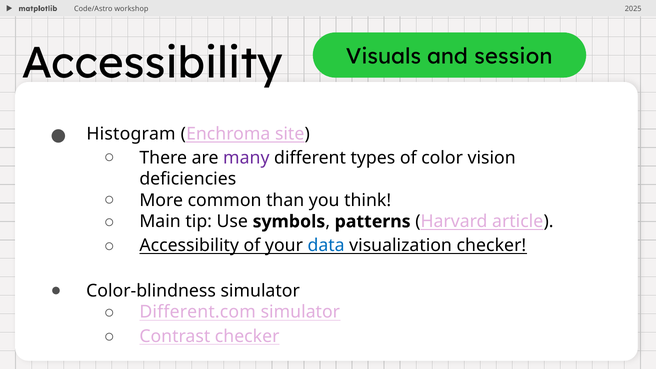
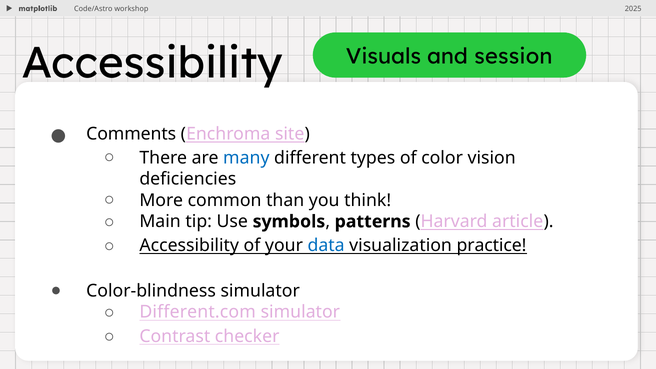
Histogram: Histogram -> Comments
many colour: purple -> blue
visualization checker: checker -> practice
